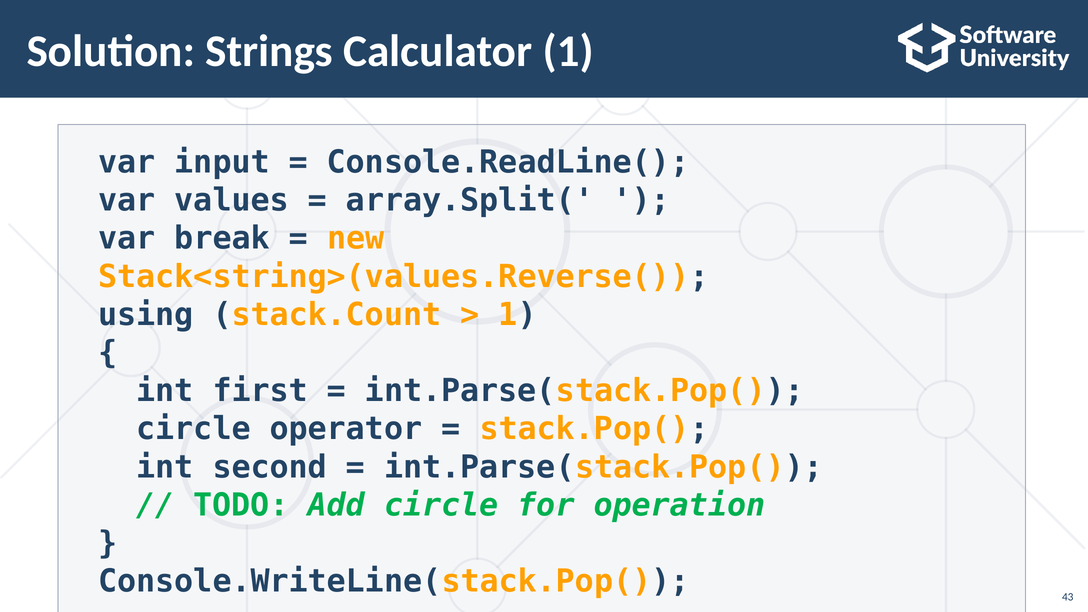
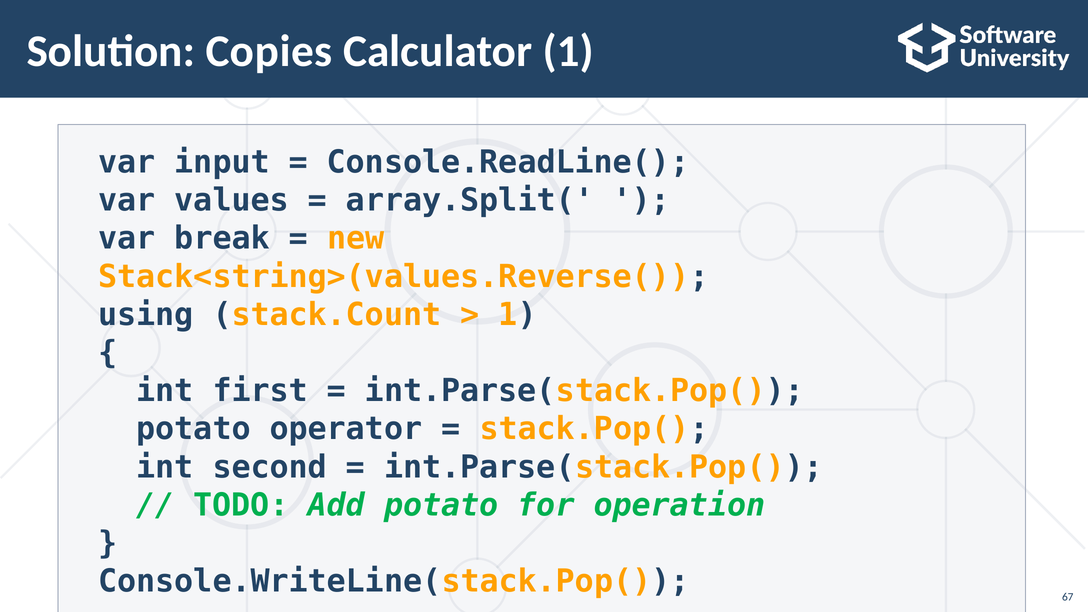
Strings: Strings -> Copies
circle at (193, 429): circle -> potato
Add circle: circle -> potato
43: 43 -> 67
